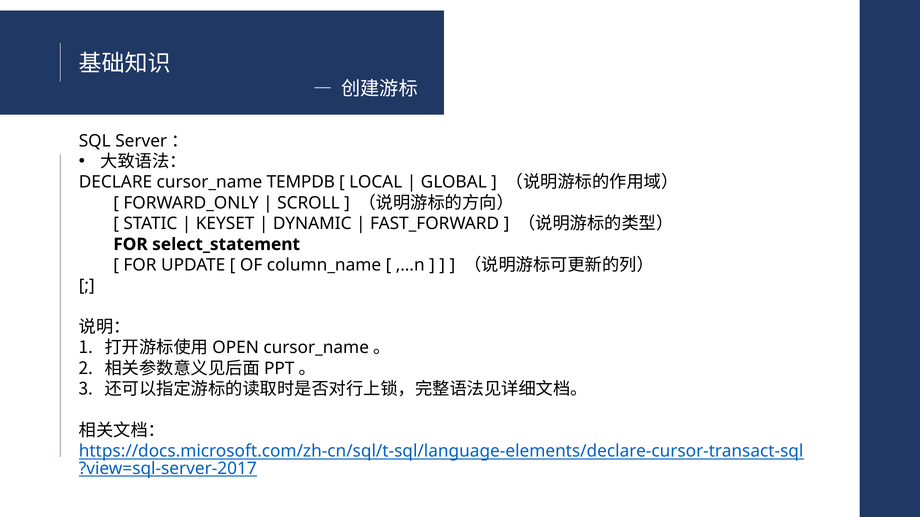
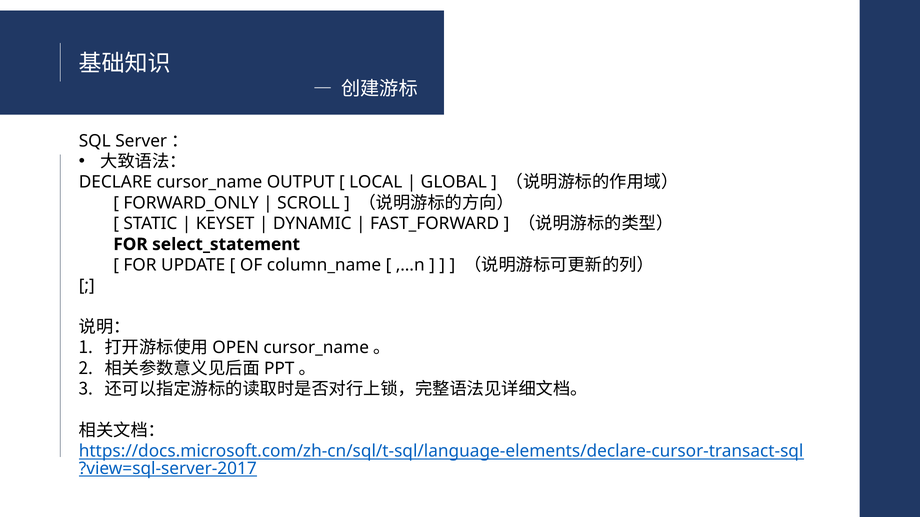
TEMPDB: TEMPDB -> OUTPUT
